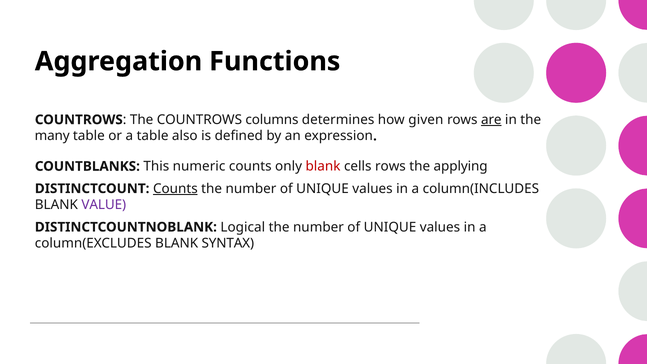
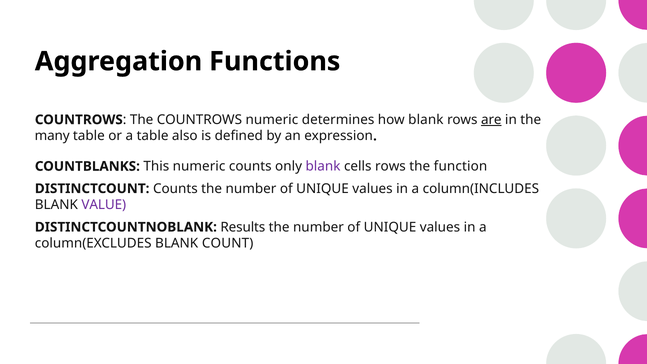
COUNTROWS columns: columns -> numeric
how given: given -> blank
blank at (323, 166) colour: red -> purple
applying: applying -> function
Counts at (175, 189) underline: present -> none
Logical: Logical -> Results
SYNTAX: SYNTAX -> COUNT
